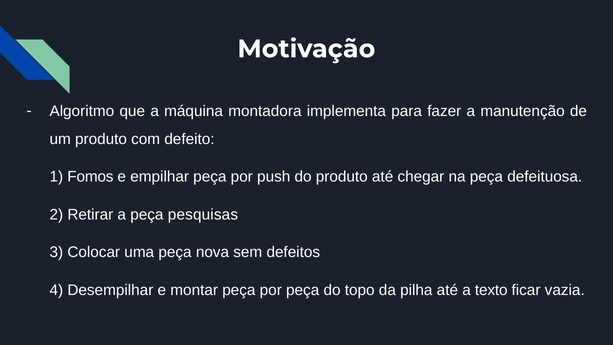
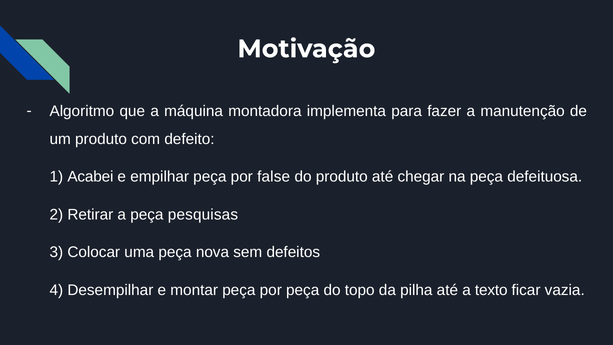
Fomos: Fomos -> Acabei
push: push -> false
